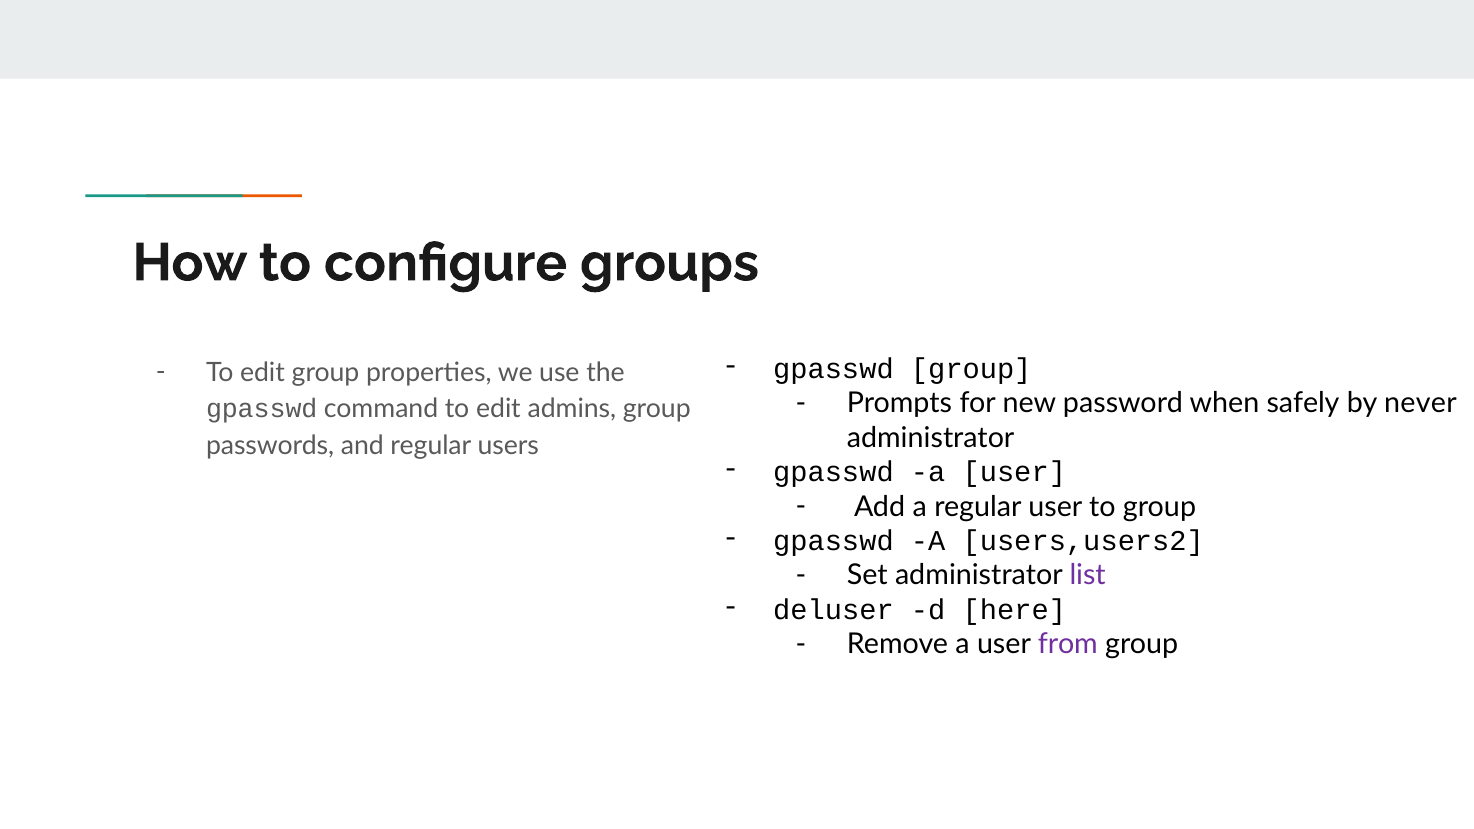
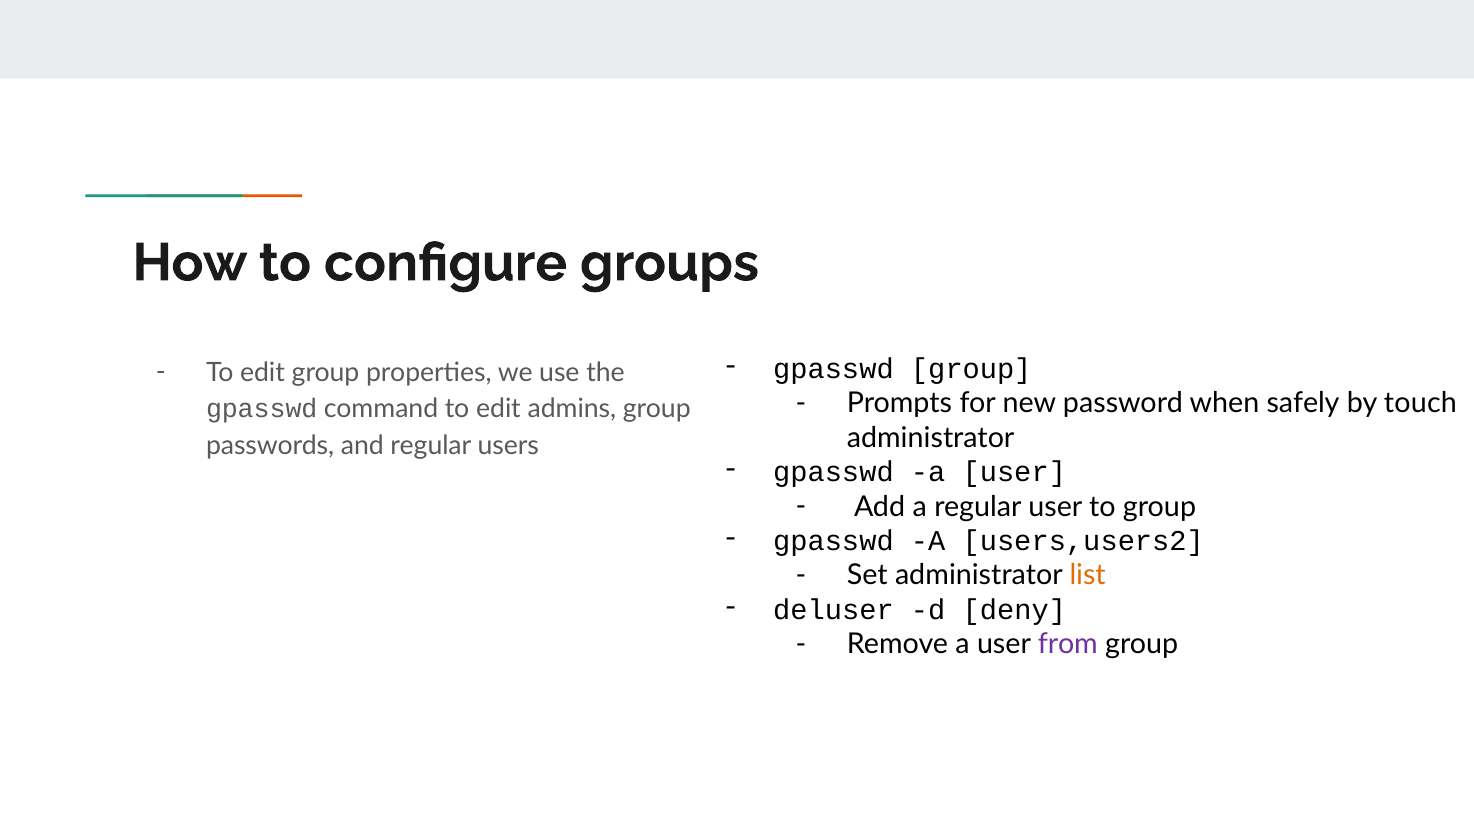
never: never -> touch
list colour: purple -> orange
here: here -> deny
